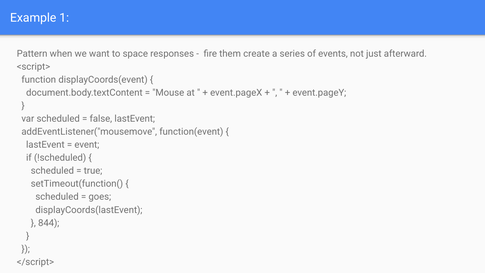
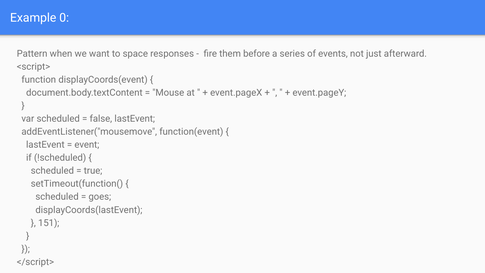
1: 1 -> 0
create: create -> before
844: 844 -> 151
